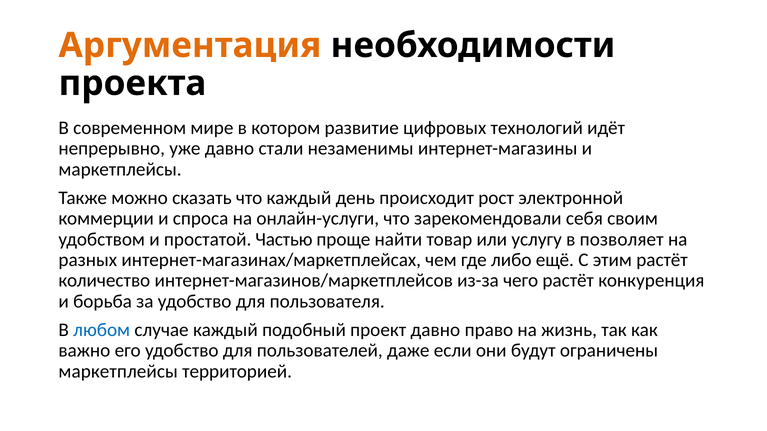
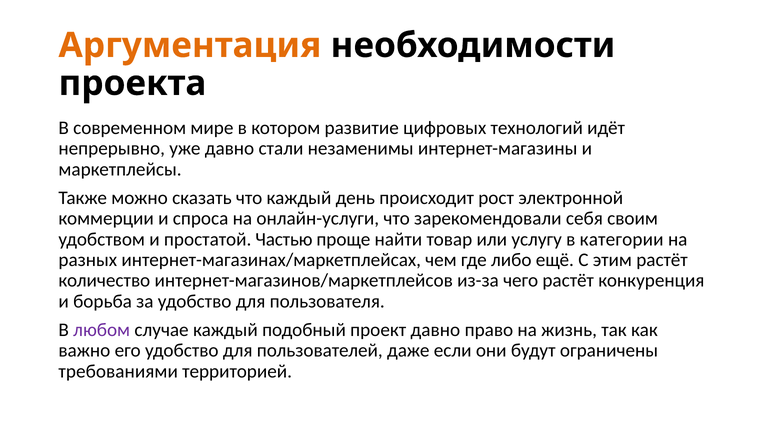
позволяет: позволяет -> категории
любом colour: blue -> purple
маркетплейсы at (118, 372): маркетплейсы -> требованиями
